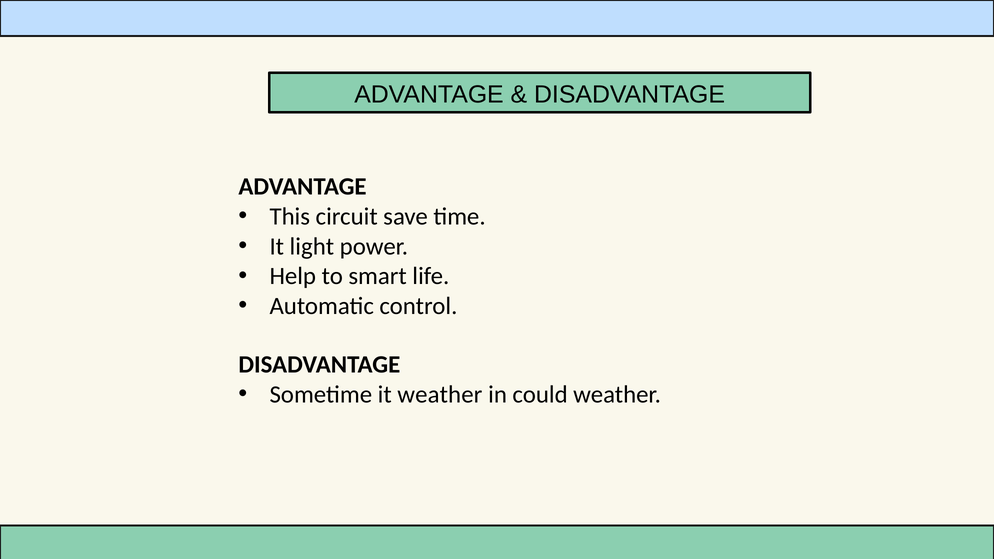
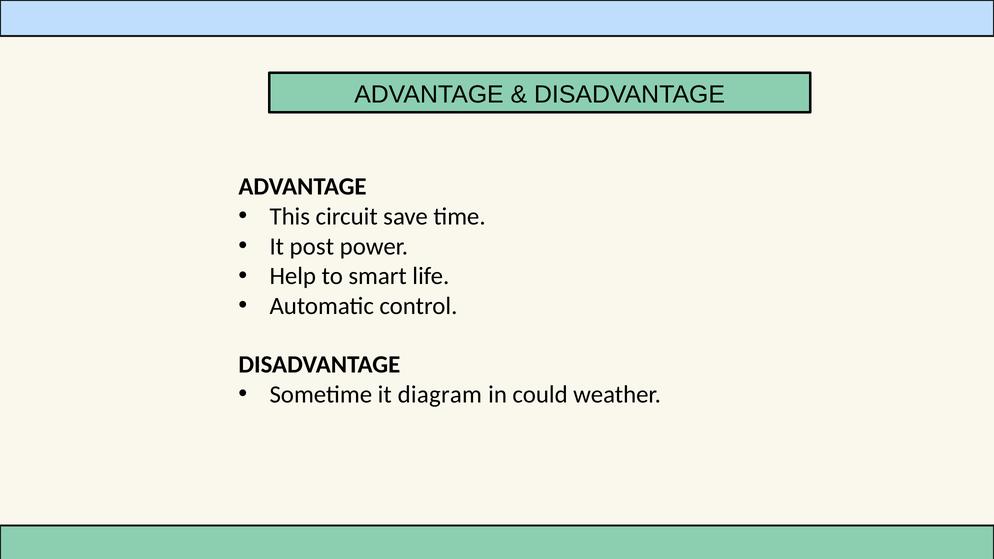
light: light -> post
it weather: weather -> diagram
